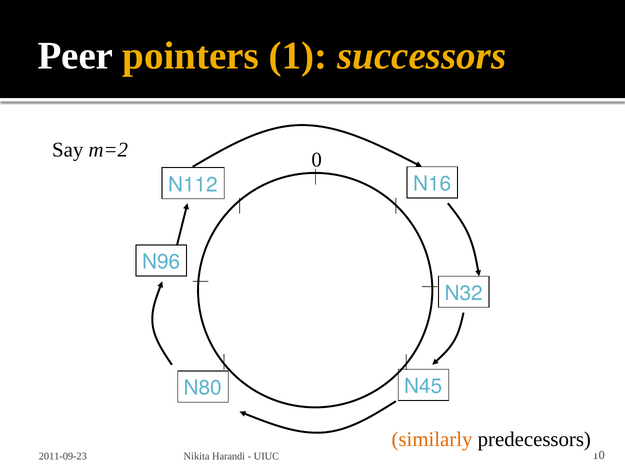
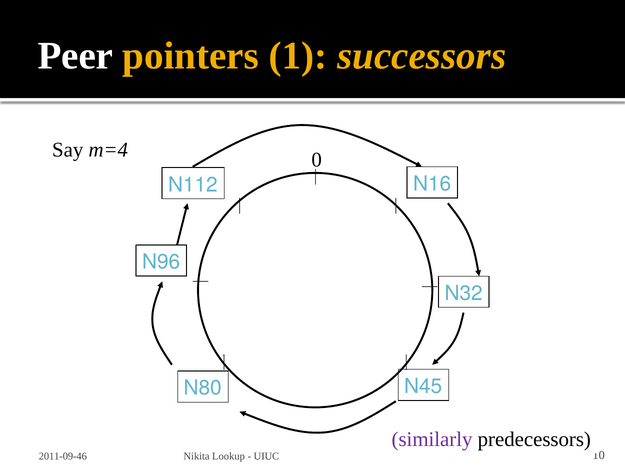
m=2: m=2 -> m=4
similarly colour: orange -> purple
2011-09-23: 2011-09-23 -> 2011-09-46
Harandi: Harandi -> Lookup
